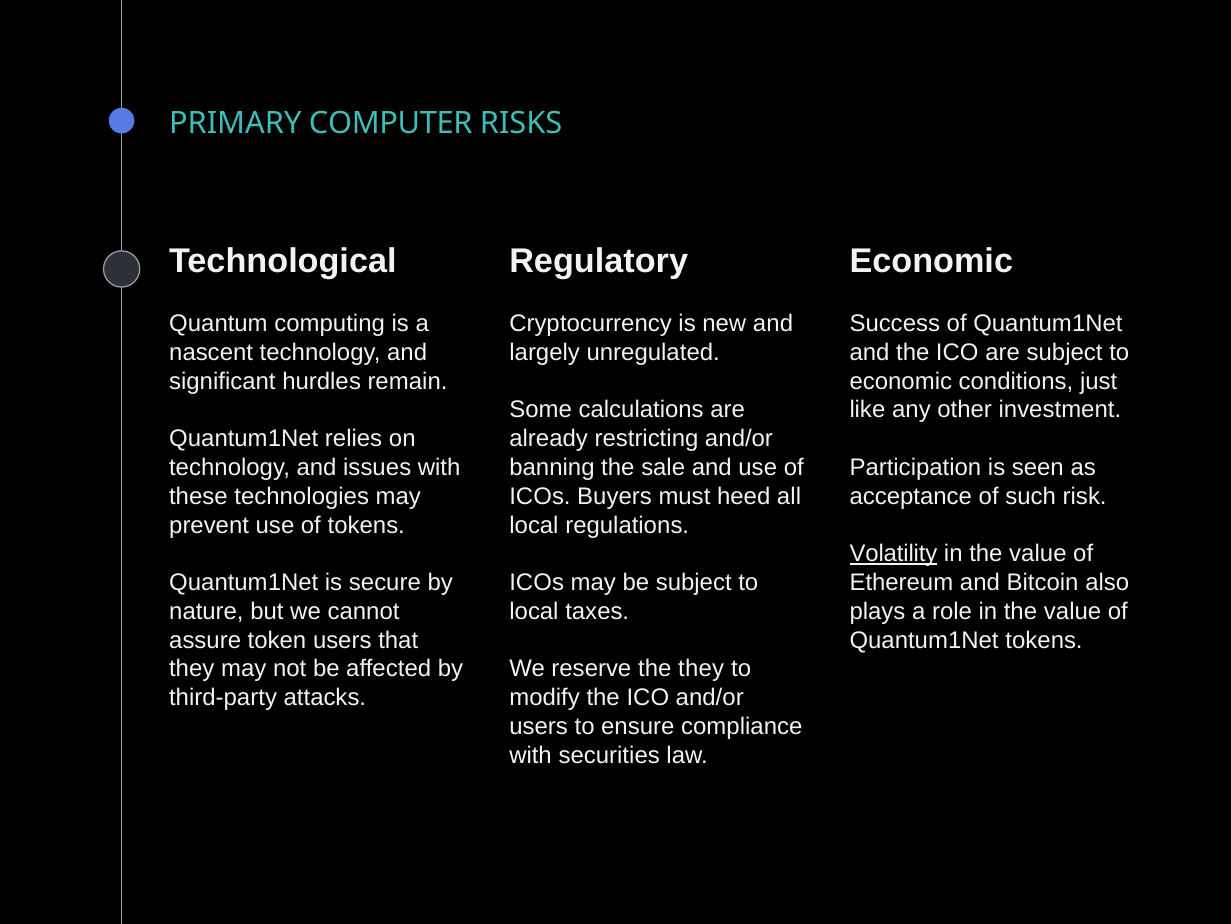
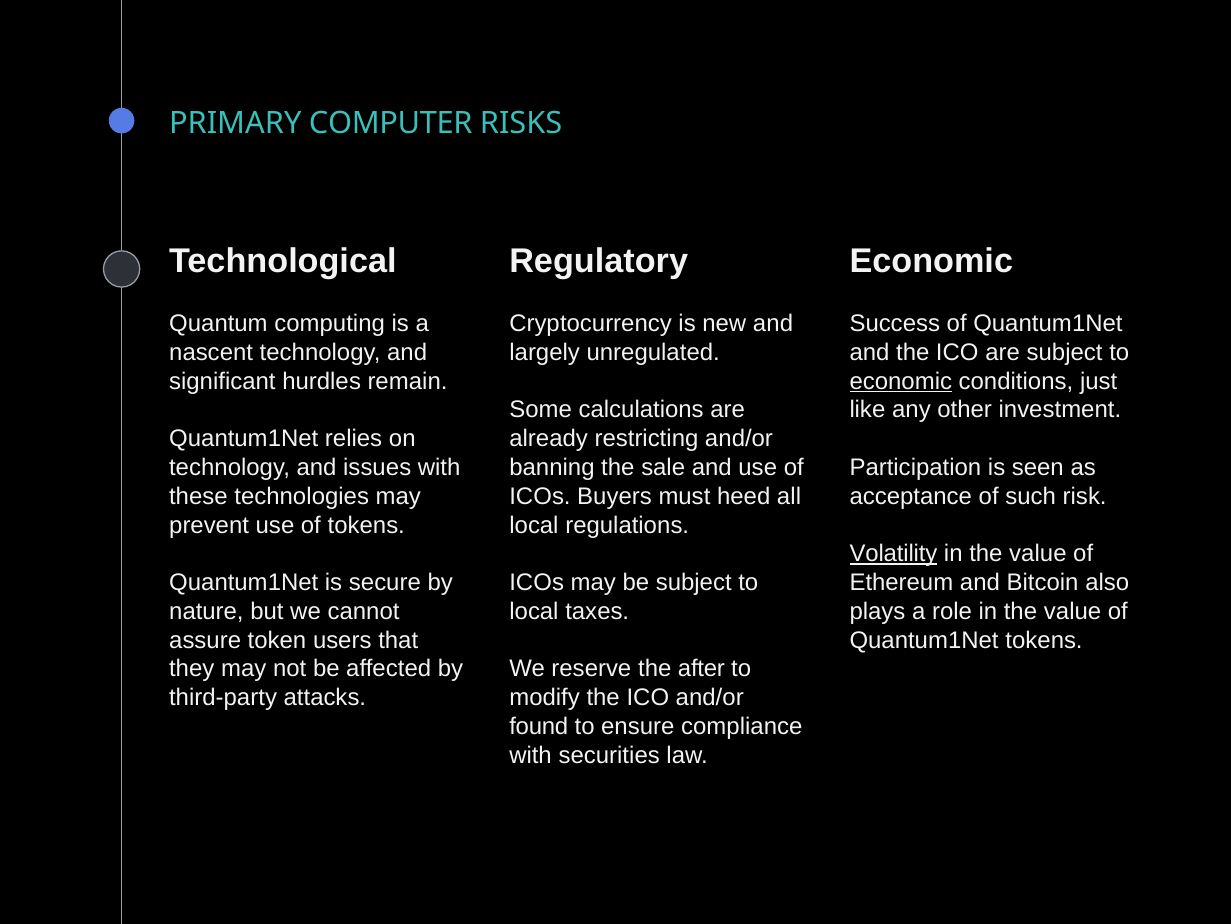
economic at (901, 381) underline: none -> present
the they: they -> after
users at (539, 726): users -> found
